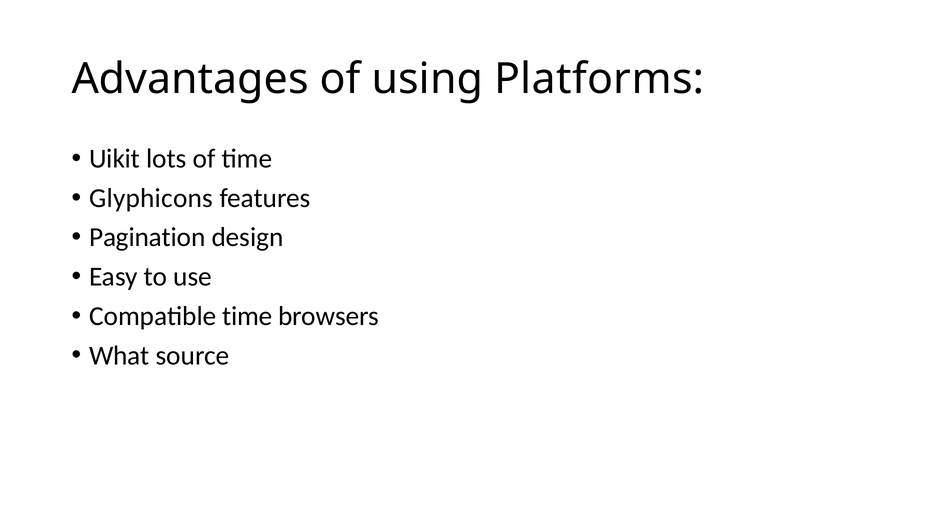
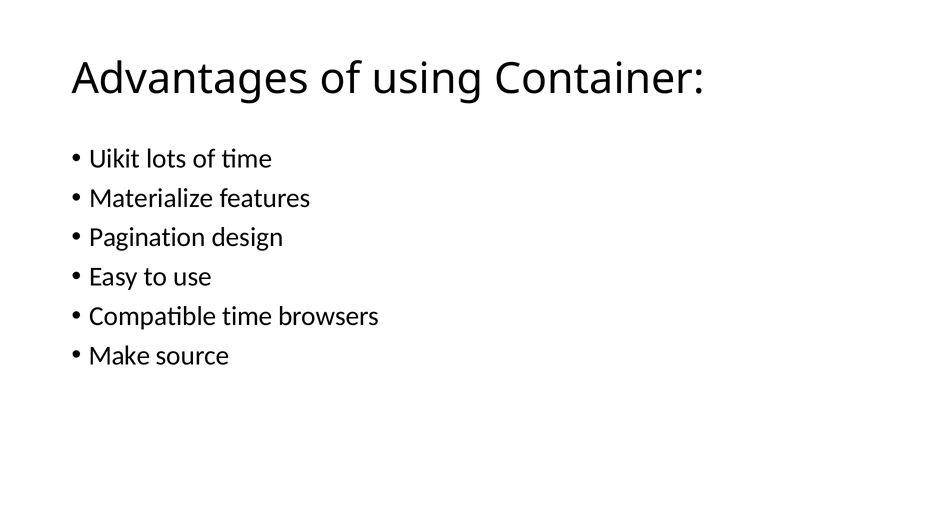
Platforms: Platforms -> Container
Glyphicons: Glyphicons -> Materialize
What: What -> Make
